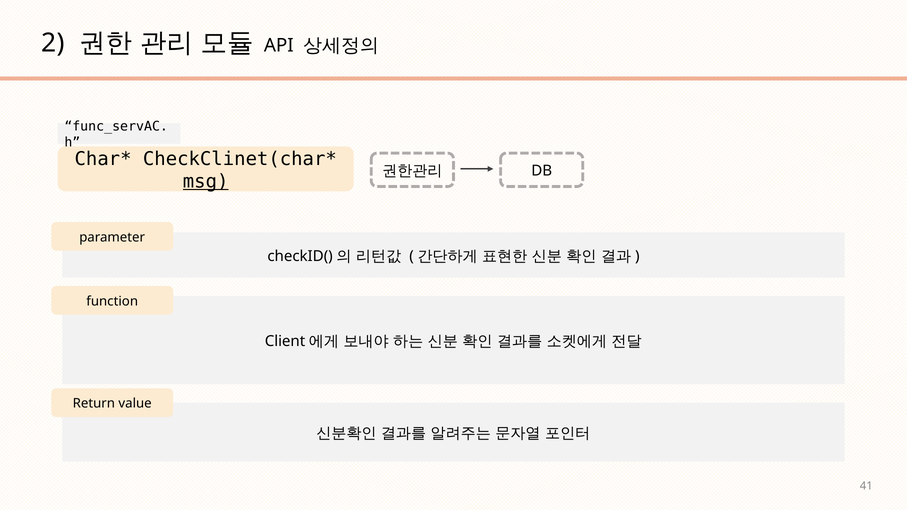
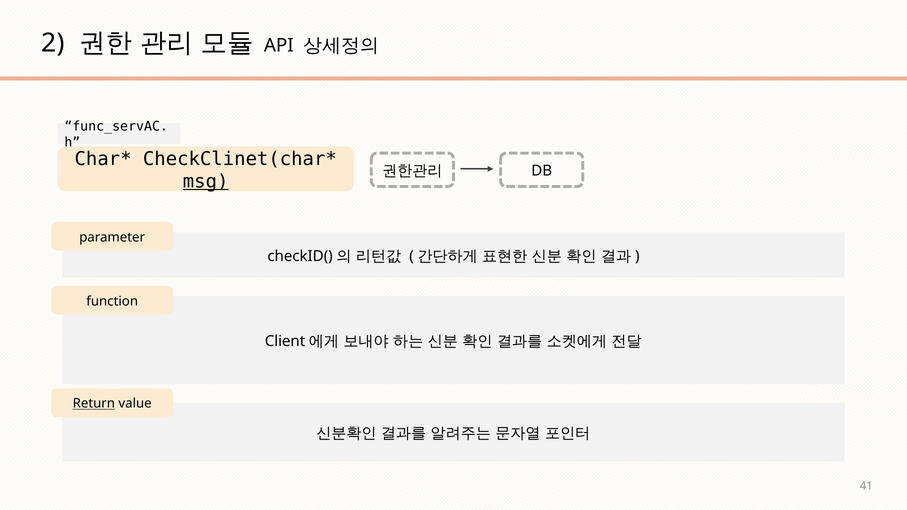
Return underline: none -> present
